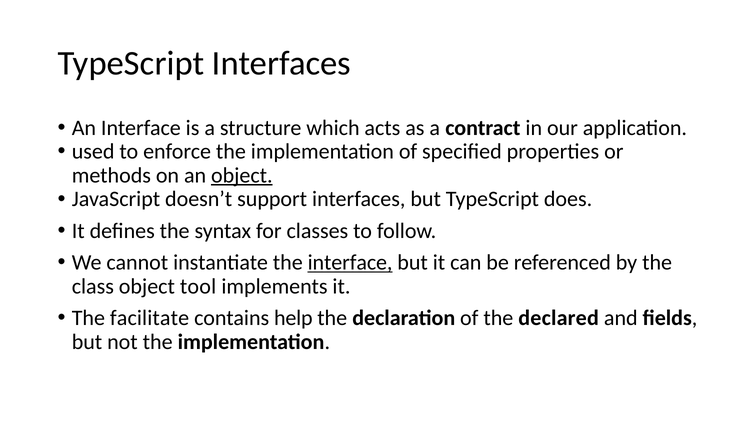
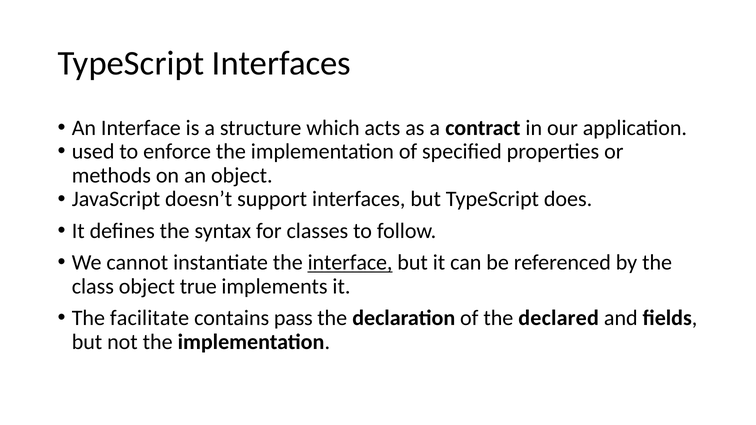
object at (242, 175) underline: present -> none
tool: tool -> true
help: help -> pass
